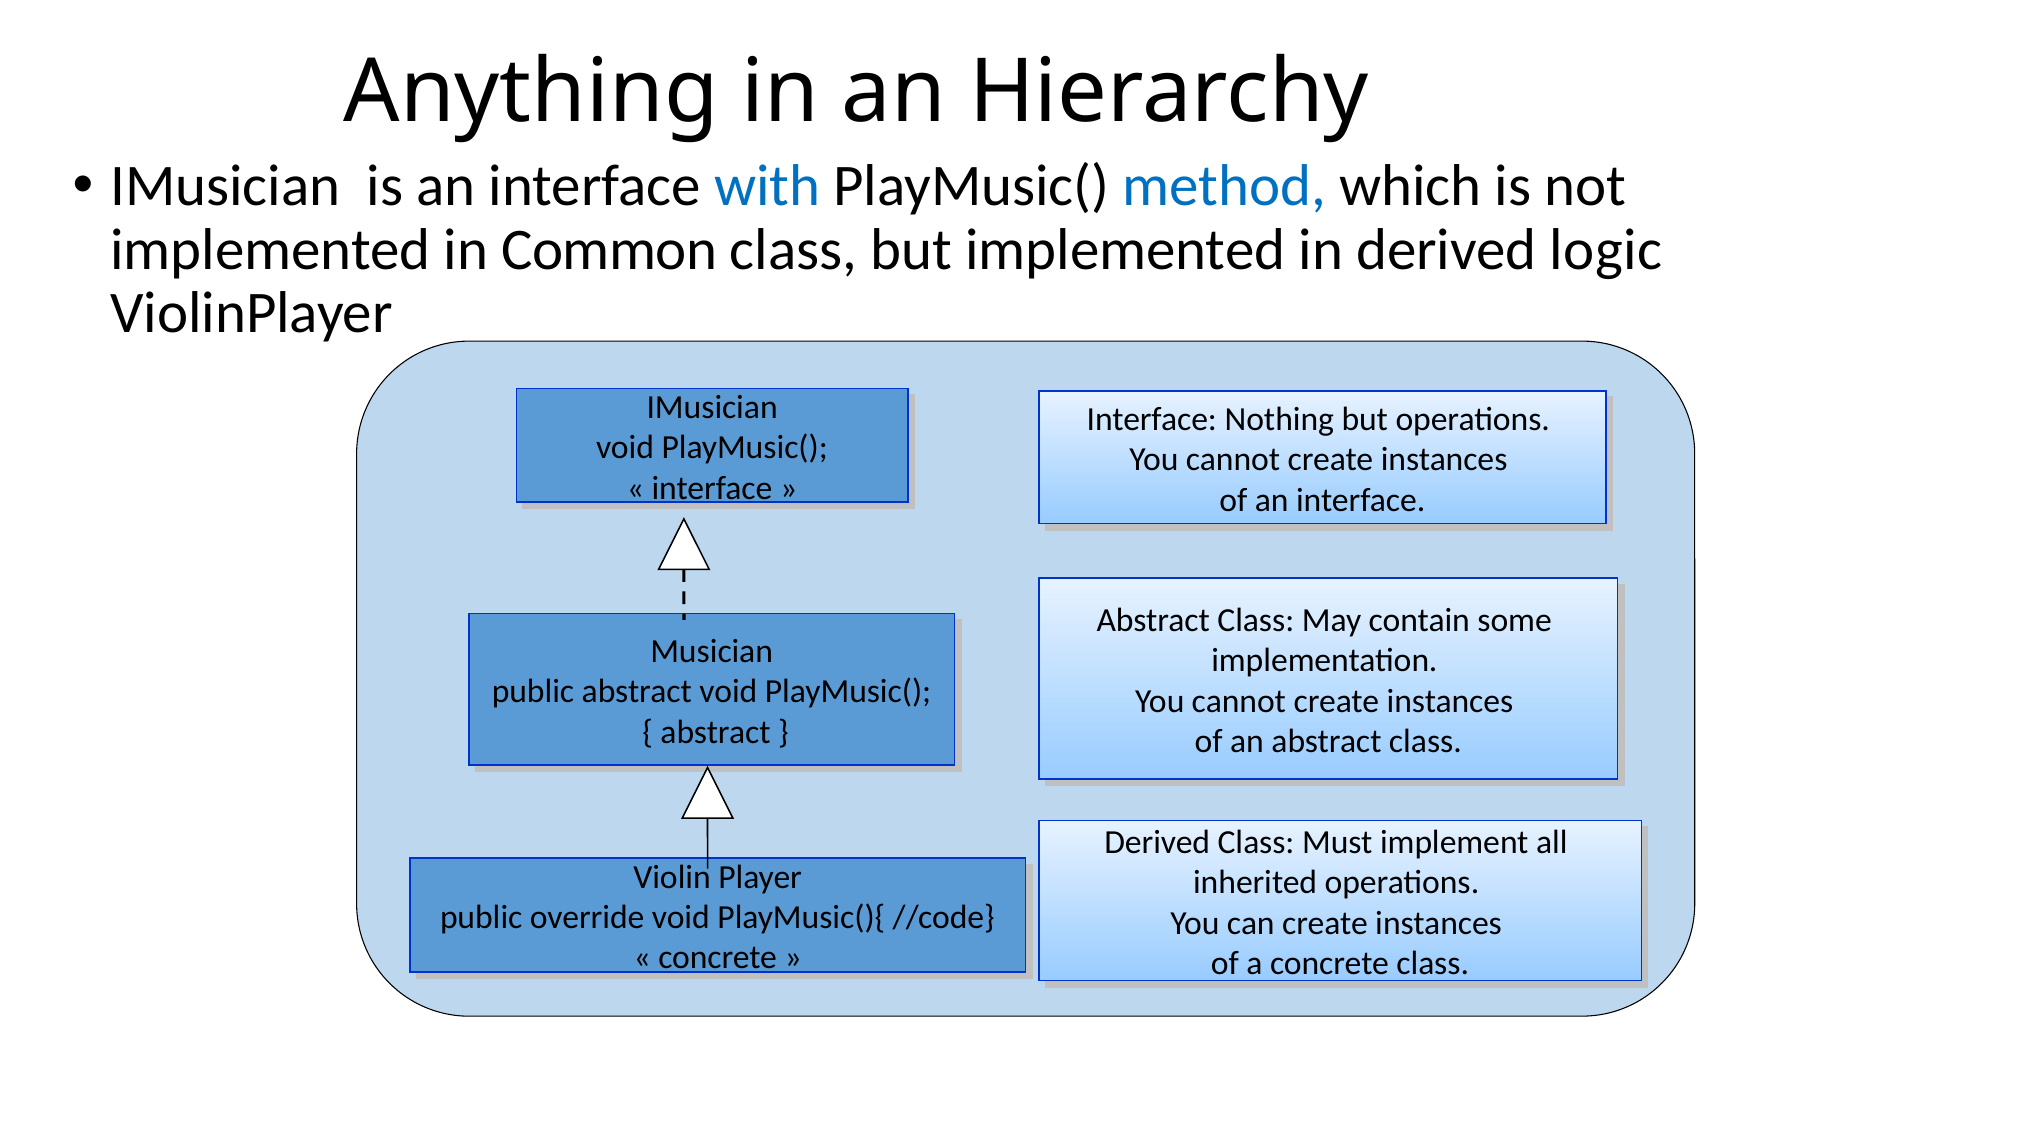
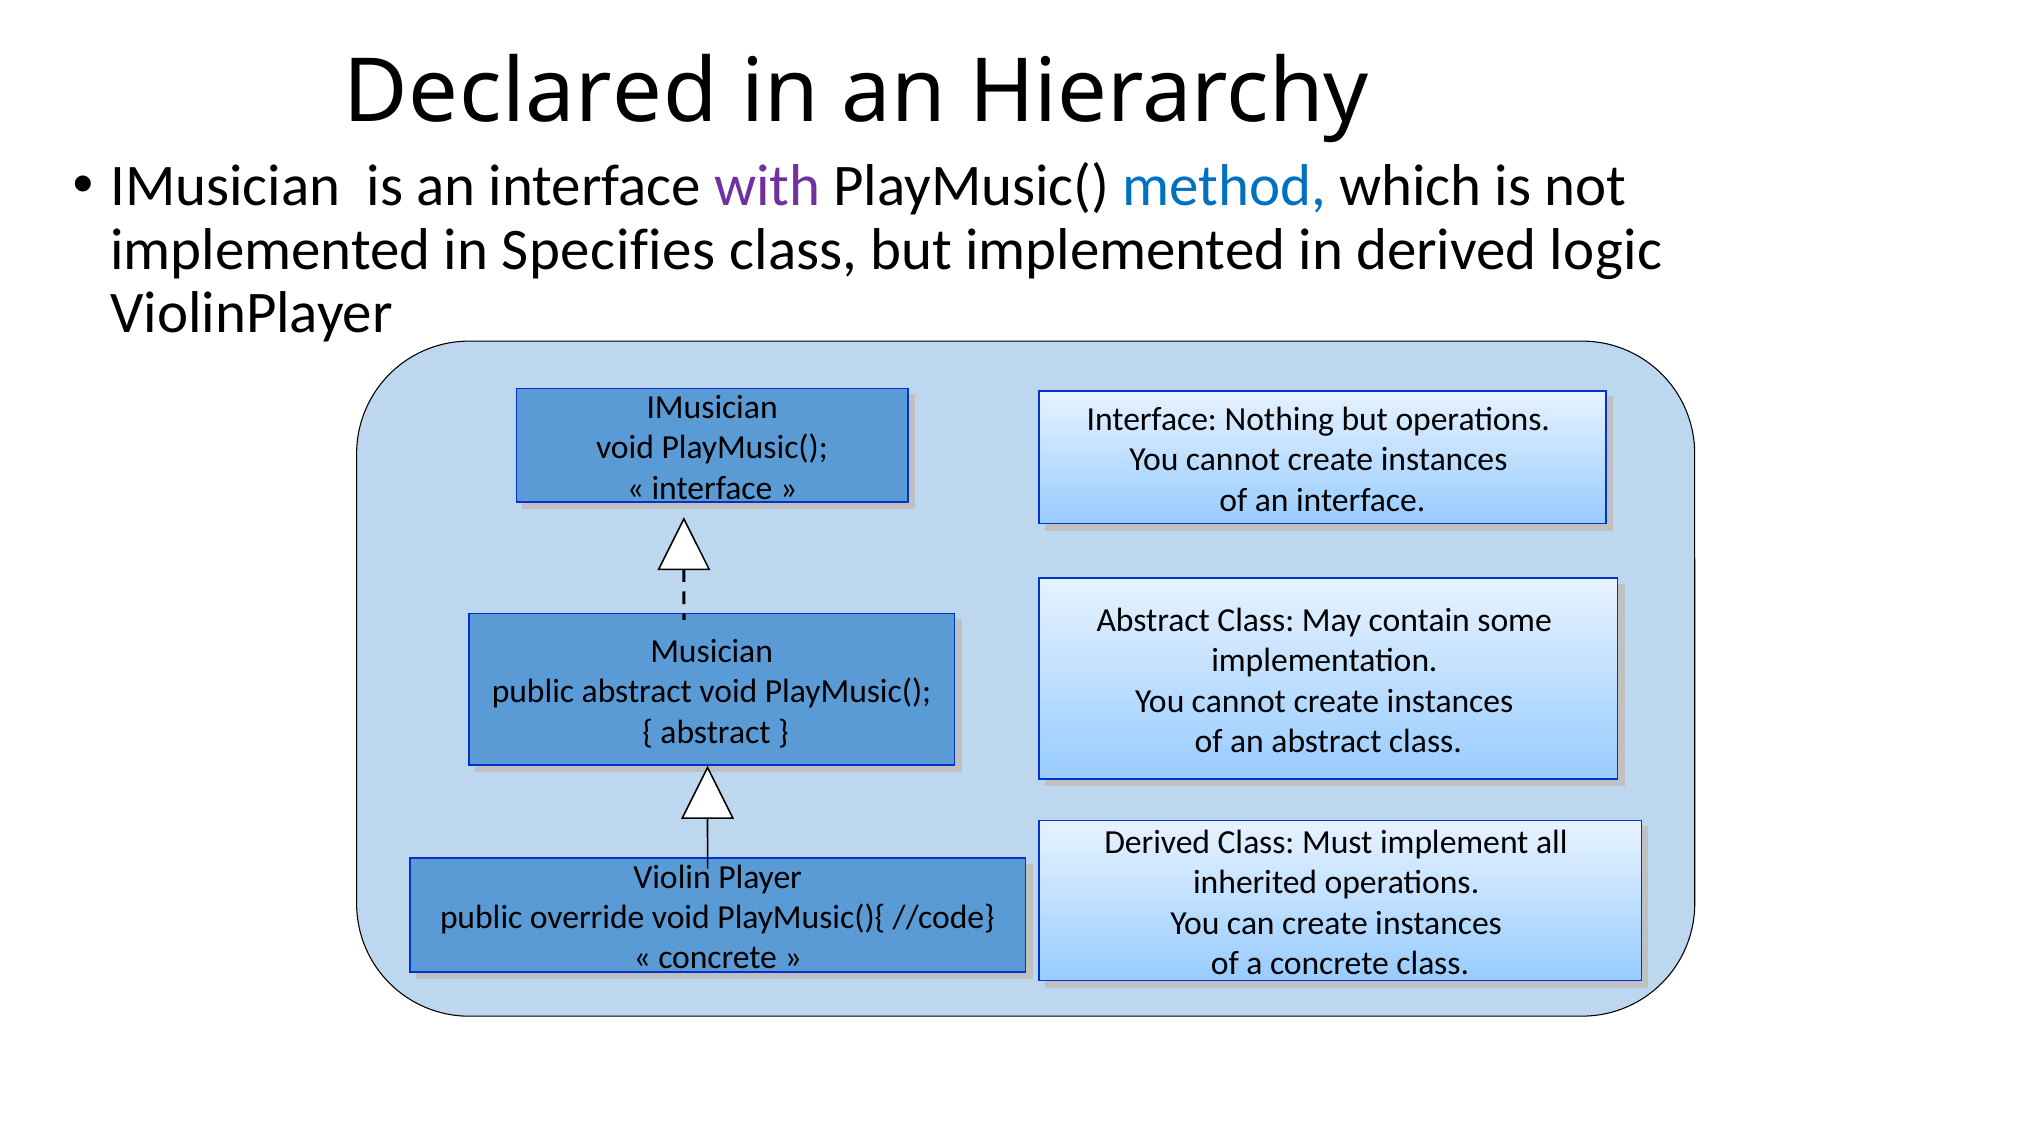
Anything: Anything -> Declared
with colour: blue -> purple
Common: Common -> Specifies
